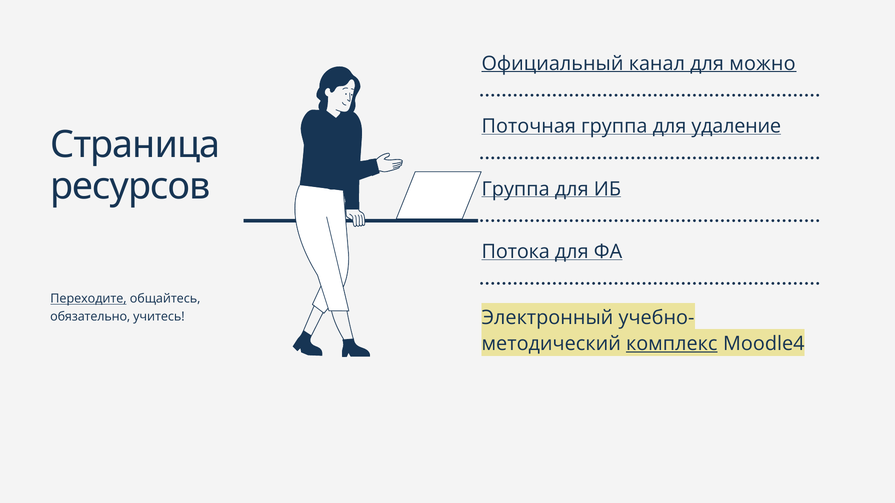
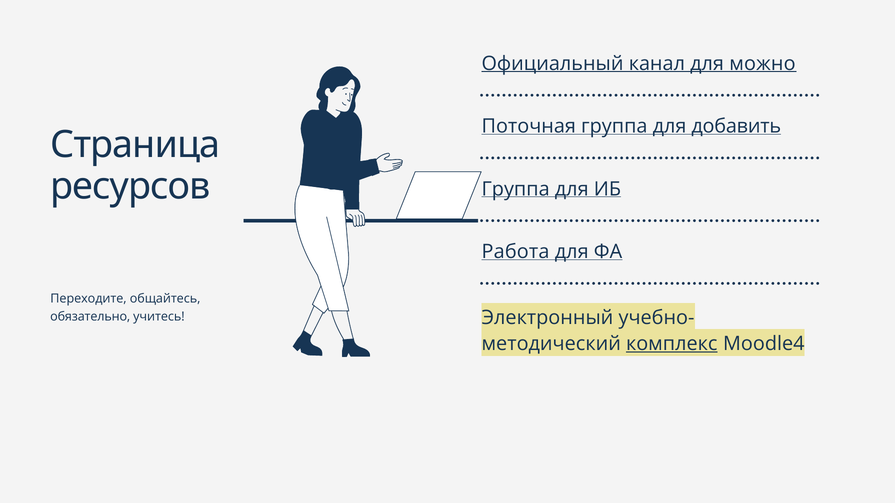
удаление: удаление -> добавить
Потока: Потока -> Работа
Переходите underline: present -> none
